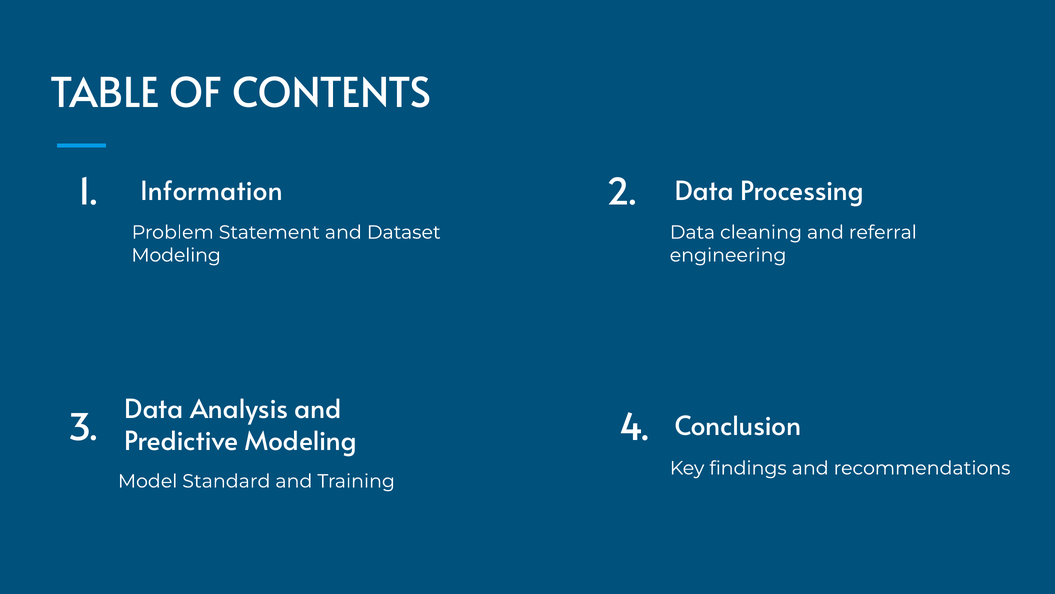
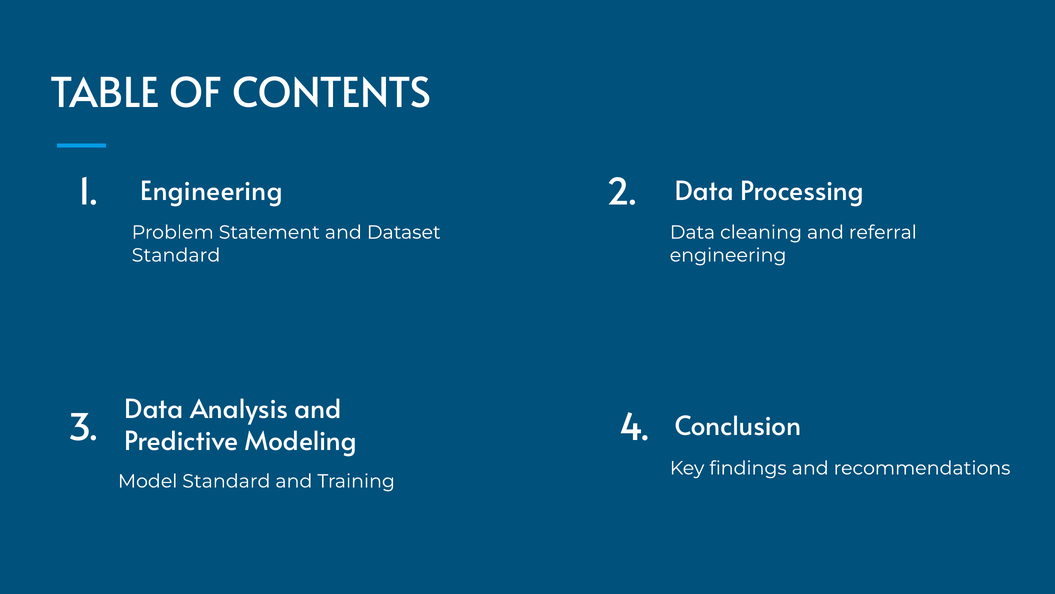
1 Information: Information -> Engineering
Modeling at (176, 255): Modeling -> Standard
